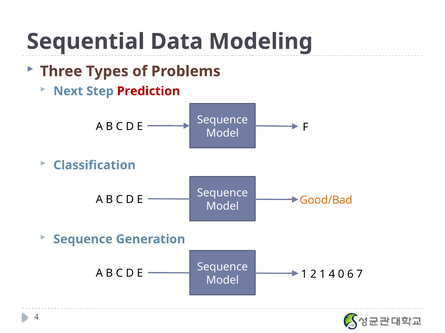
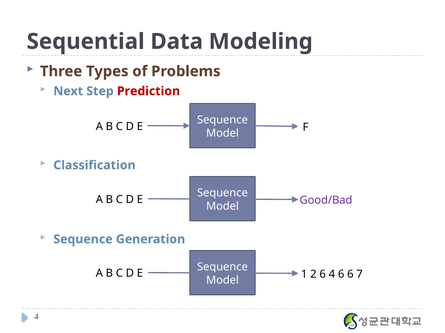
Good/Bad colour: orange -> purple
2 1: 1 -> 6
4 0: 0 -> 6
